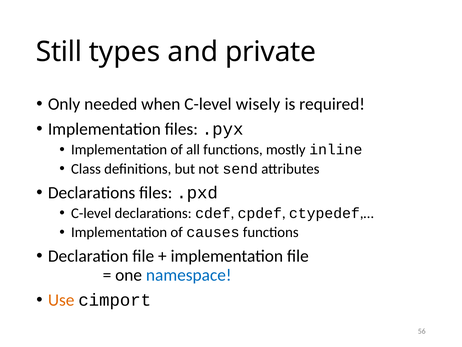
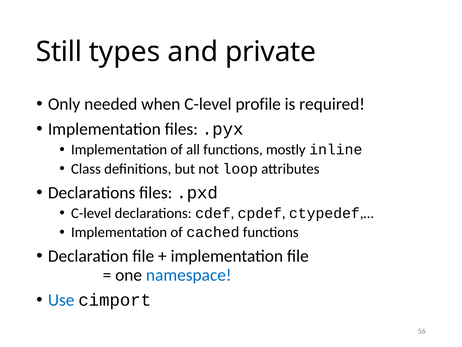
wisely: wisely -> profile
send: send -> loop
causes: causes -> cached
Use colour: orange -> blue
